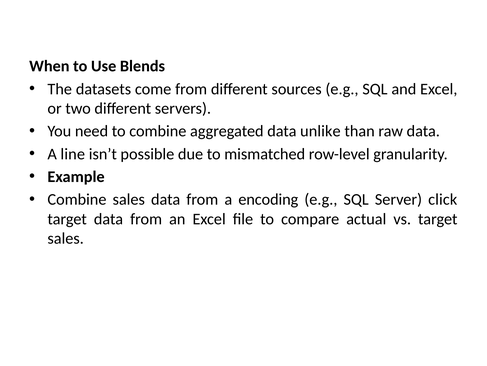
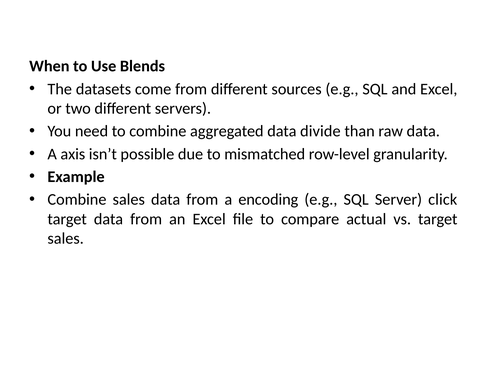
unlike: unlike -> divide
line: line -> axis
